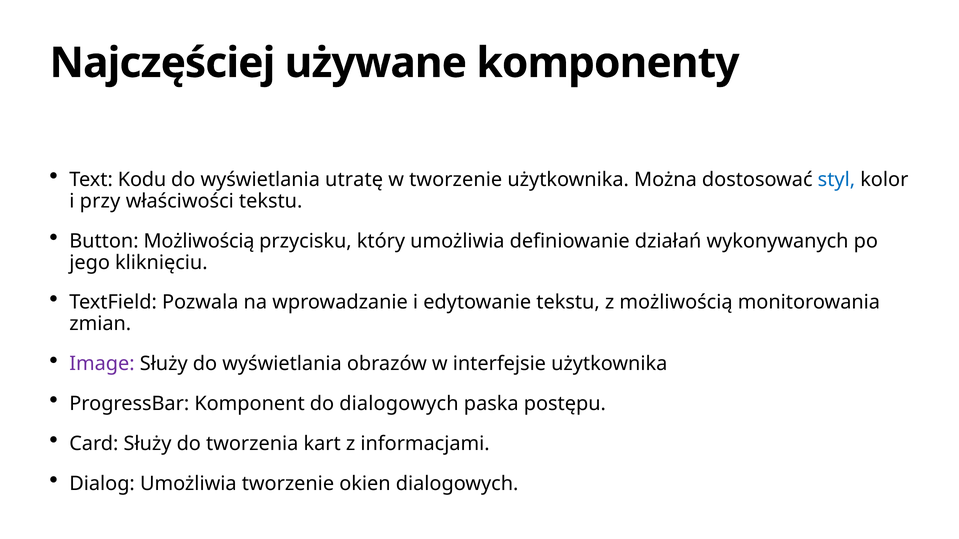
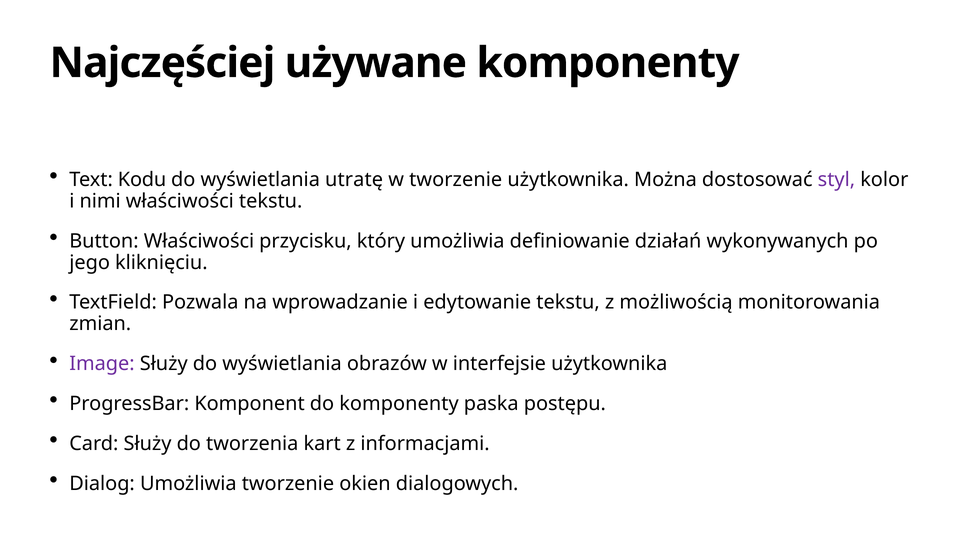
styl colour: blue -> purple
przy: przy -> nimi
Button Możliwością: Możliwością -> Właściwości
do dialogowych: dialogowych -> komponenty
